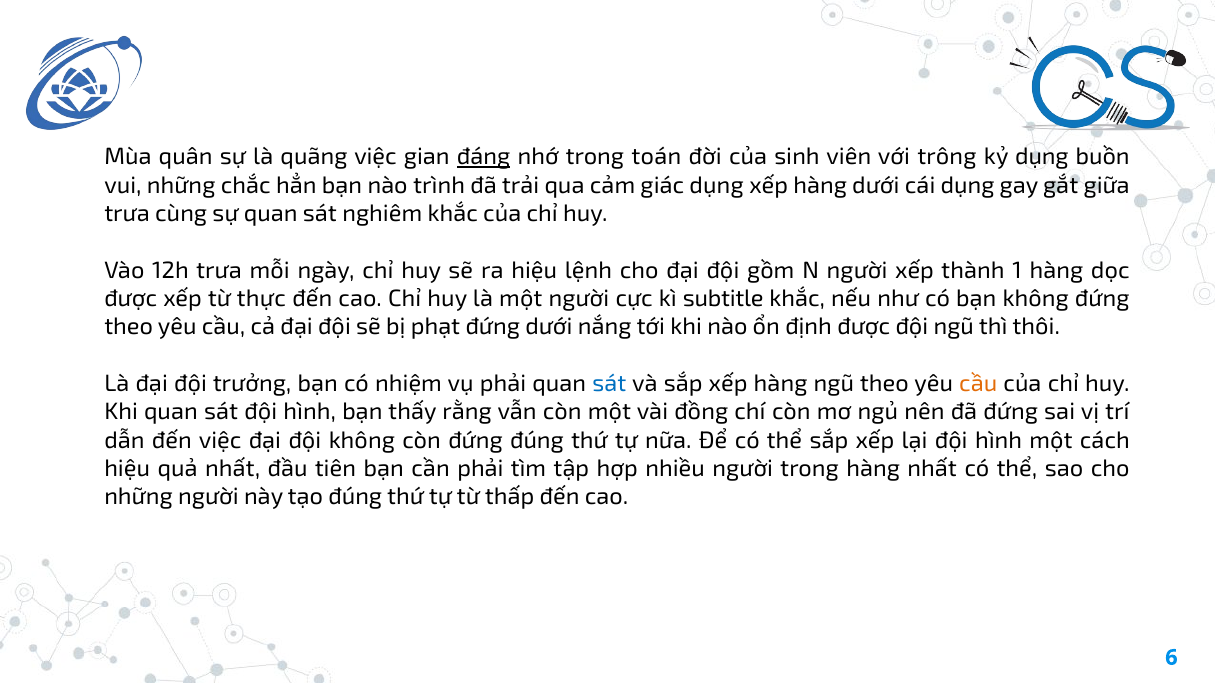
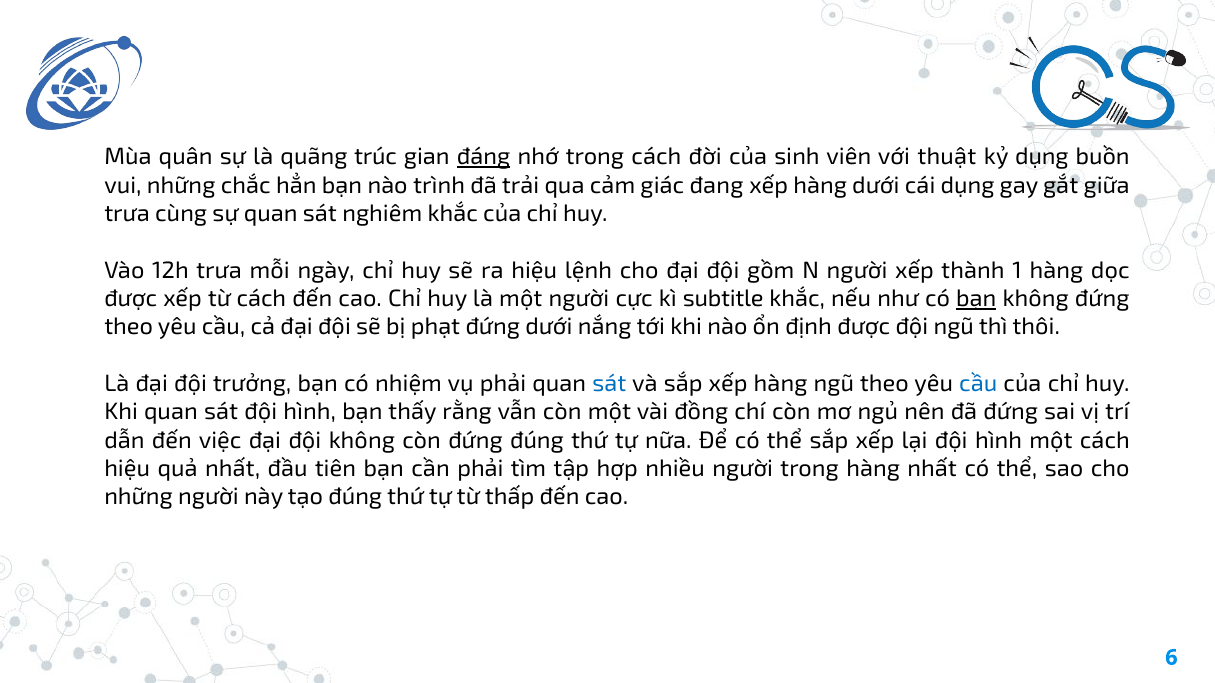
quãng việc: việc -> trúc
trong toán: toán -> cách
trông: trông -> thuật
giác dụng: dụng -> đang
từ thực: thực -> cách
bạn at (976, 299) underline: none -> present
cầu at (978, 384) colour: orange -> blue
